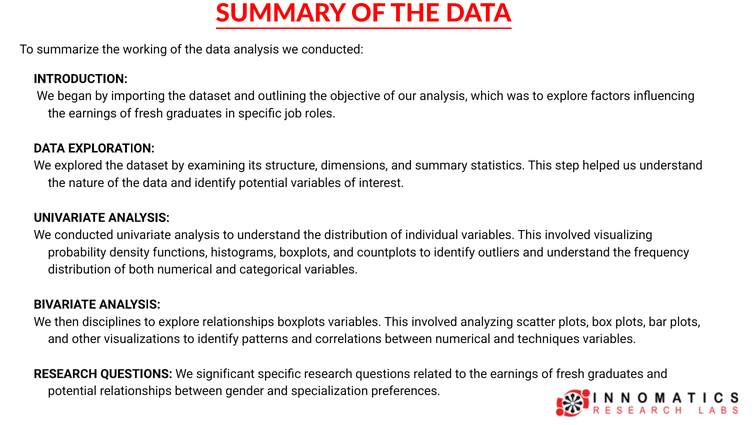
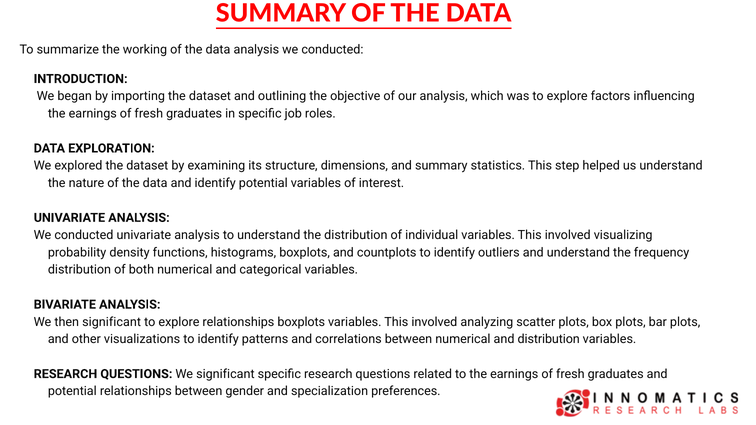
then disciplines: disciplines -> significant
and techniques: techniques -> distribution
